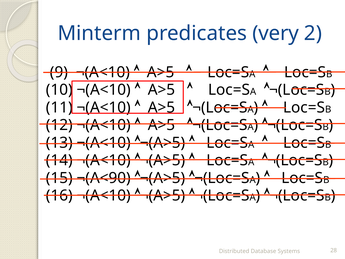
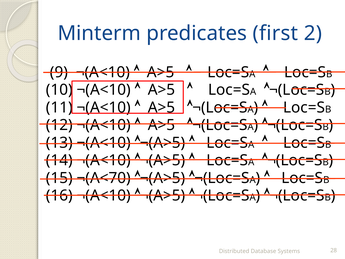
very: very -> first
¬(A<90: ¬(A<90 -> ¬(A<70
